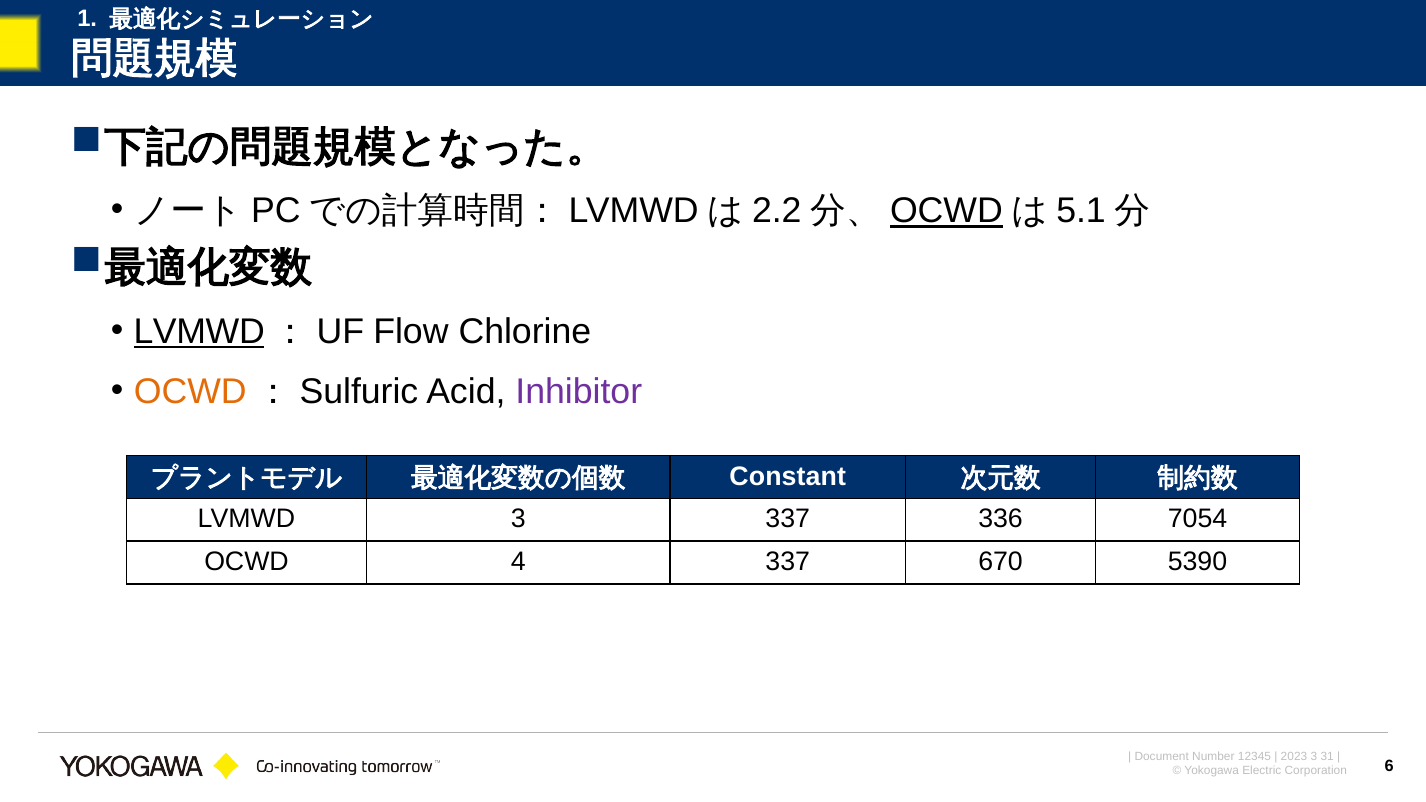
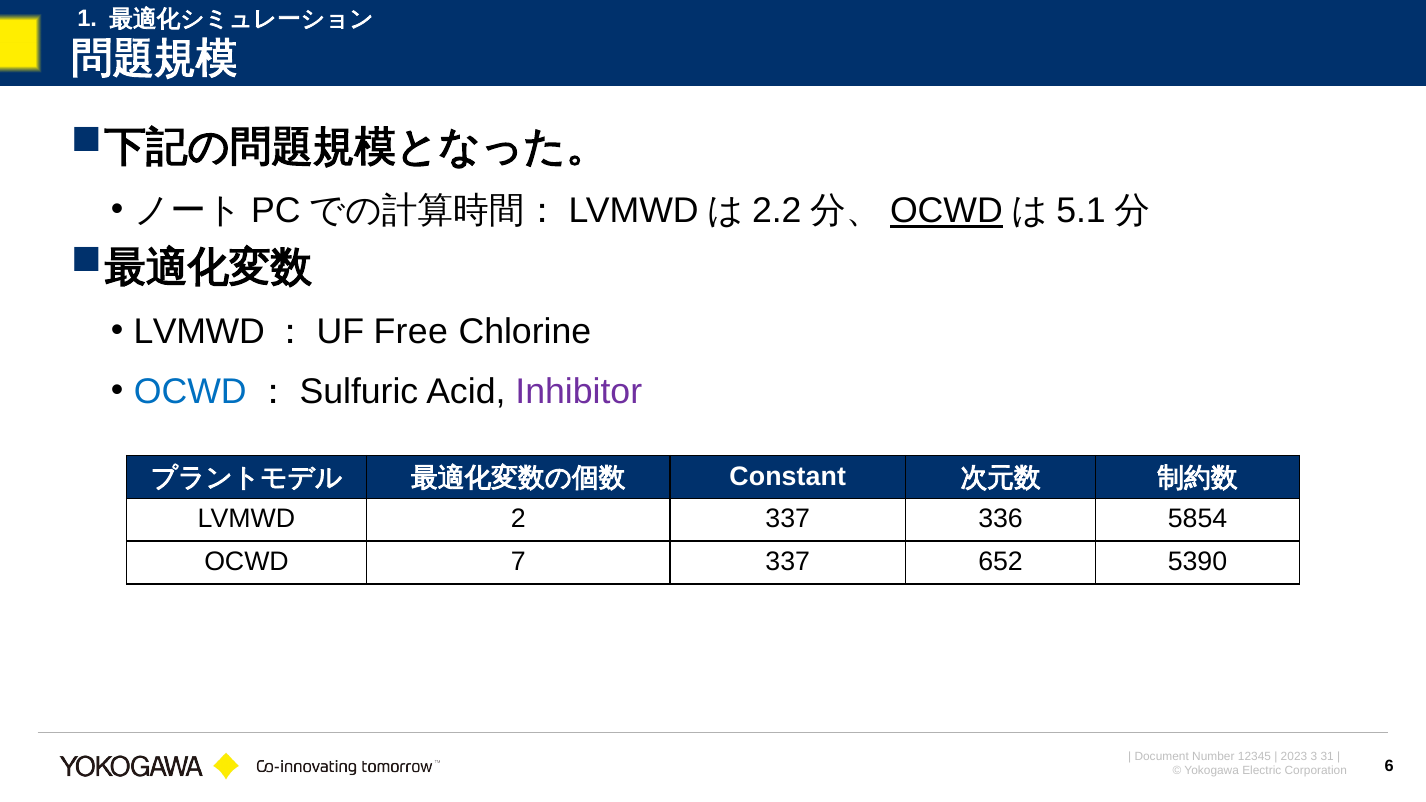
LVMWD at (199, 332) underline: present -> none
Flow: Flow -> Free
OCWD at (190, 392) colour: orange -> blue
LVMWD 3: 3 -> 2
7054: 7054 -> 5854
4: 4 -> 7
670: 670 -> 652
